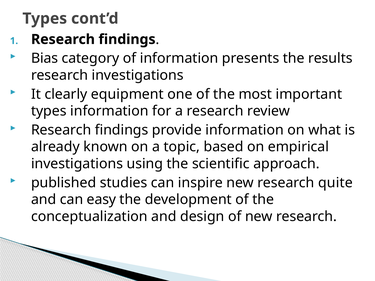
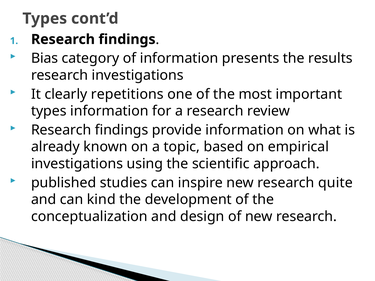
equipment: equipment -> repetitions
easy: easy -> kind
